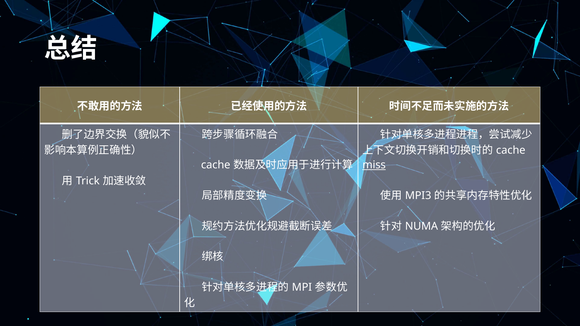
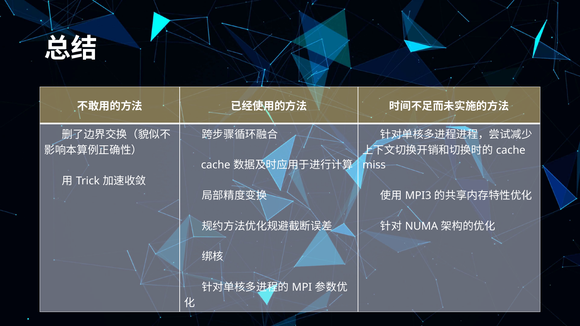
miss underline: present -> none
